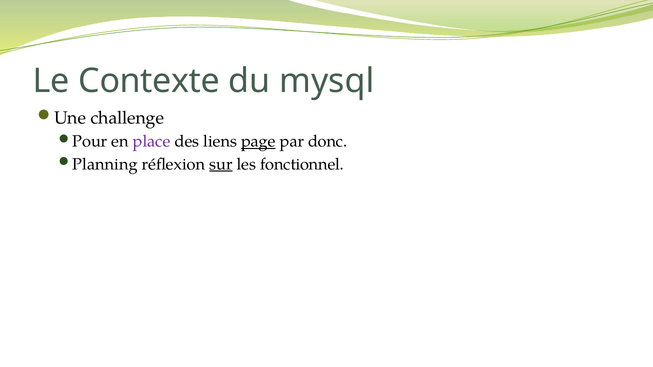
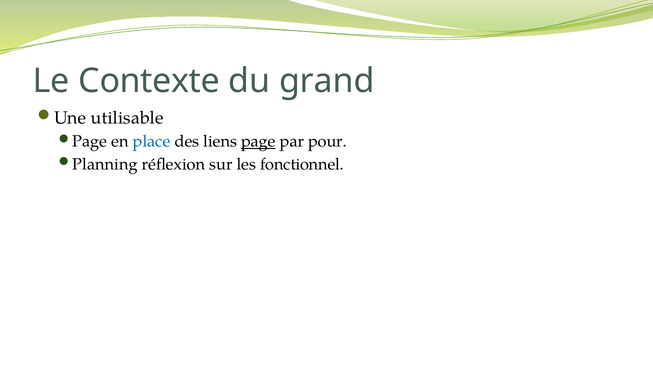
mysql: mysql -> grand
challenge: challenge -> utilisable
Pour at (90, 141): Pour -> Page
place colour: purple -> blue
donc: donc -> pour
sur underline: present -> none
